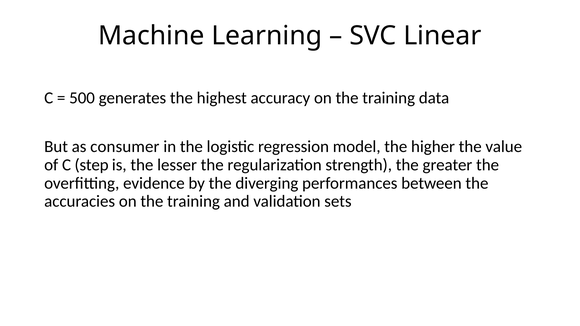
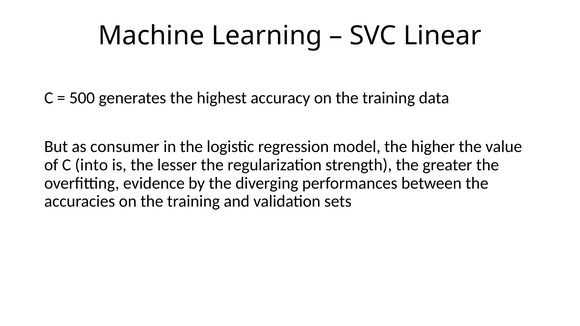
step: step -> into
